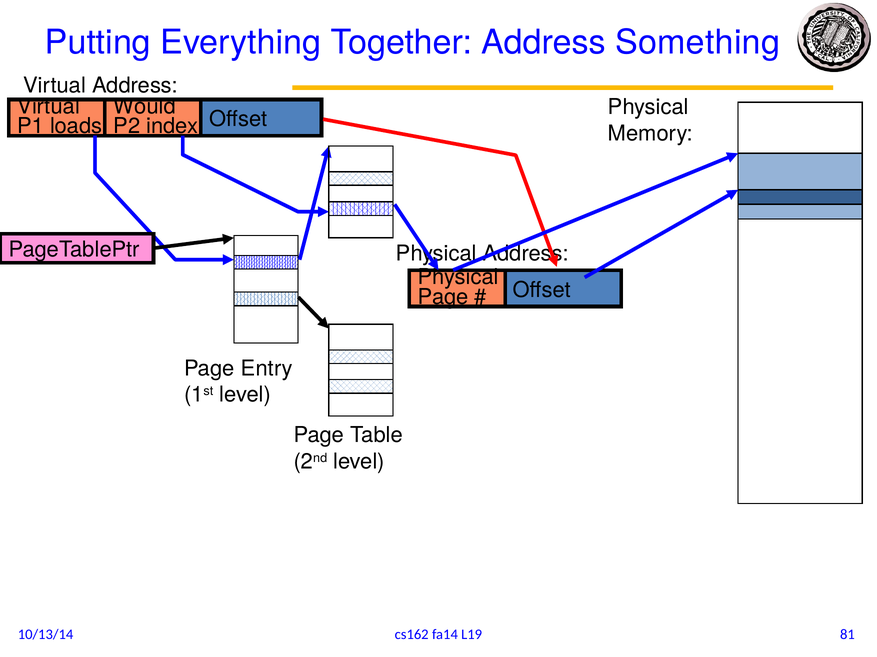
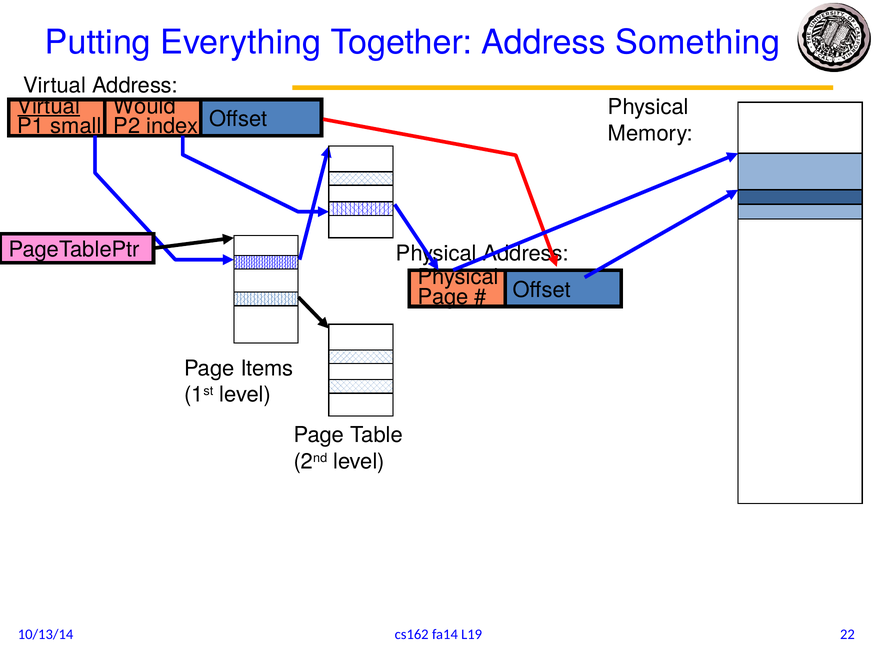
Virtual at (49, 106) underline: none -> present
loads: loads -> small
Entry: Entry -> Items
81: 81 -> 22
